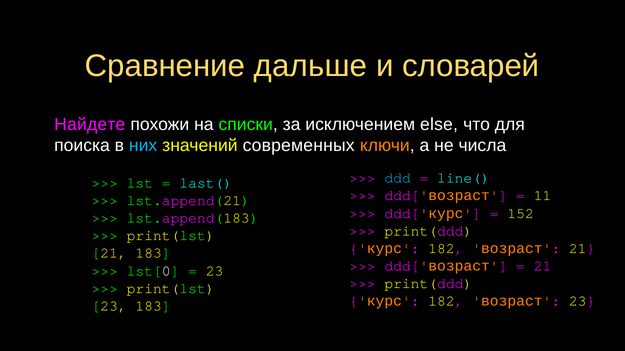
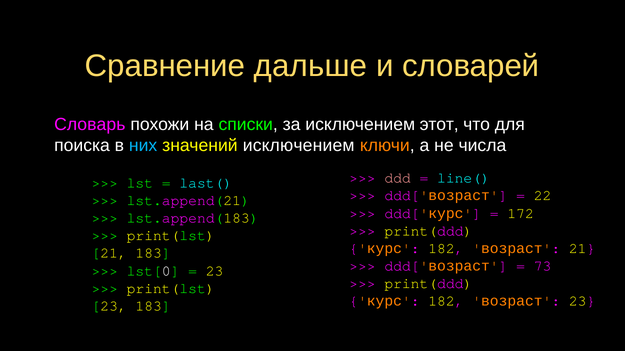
Найдете: Найдете -> Словарь
else: else -> этот
значений современных: современных -> исключением
ddd colour: light blue -> pink
11: 11 -> 22
152: 152 -> 172
21 at (543, 266): 21 -> 73
